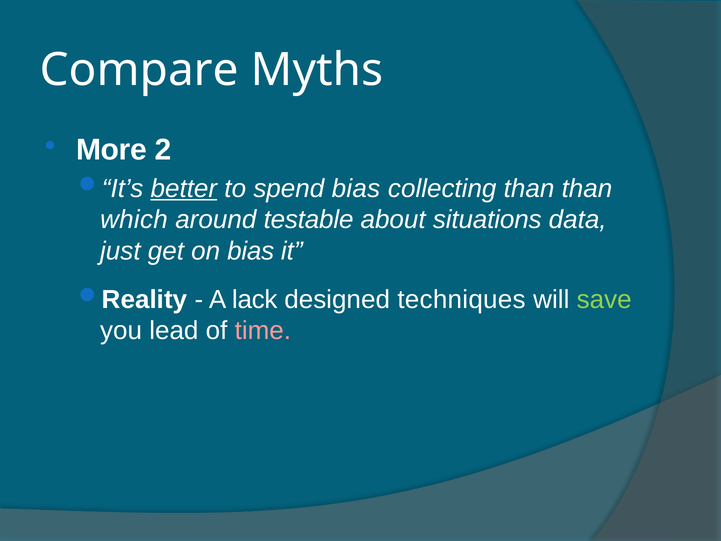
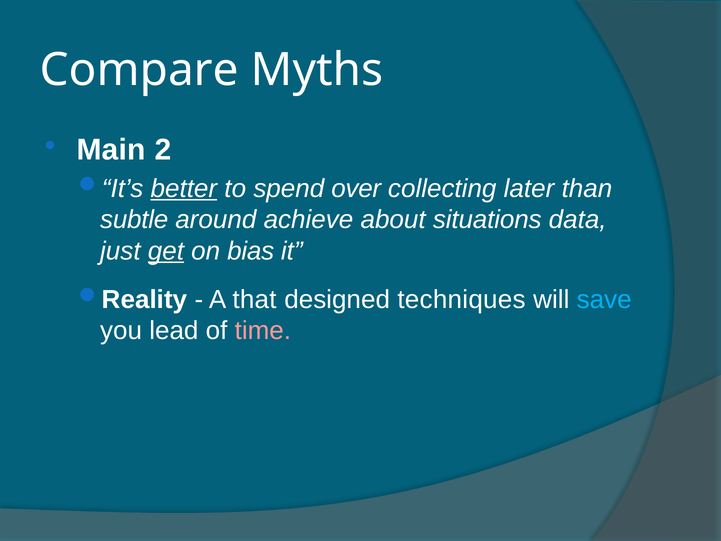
More: More -> Main
spend bias: bias -> over
collecting than: than -> later
which: which -> subtle
testable: testable -> achieve
get underline: none -> present
lack: lack -> that
save colour: light green -> light blue
